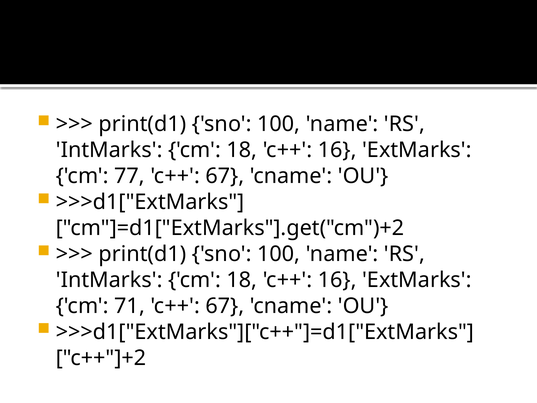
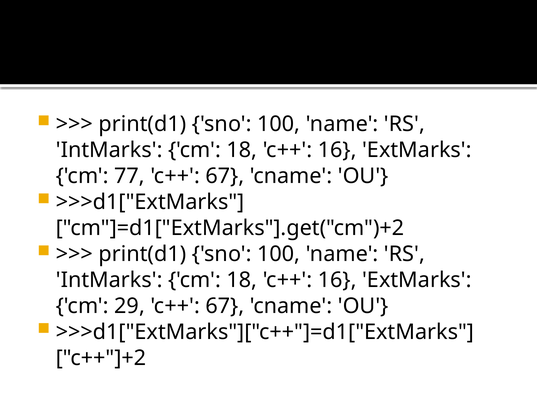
71: 71 -> 29
